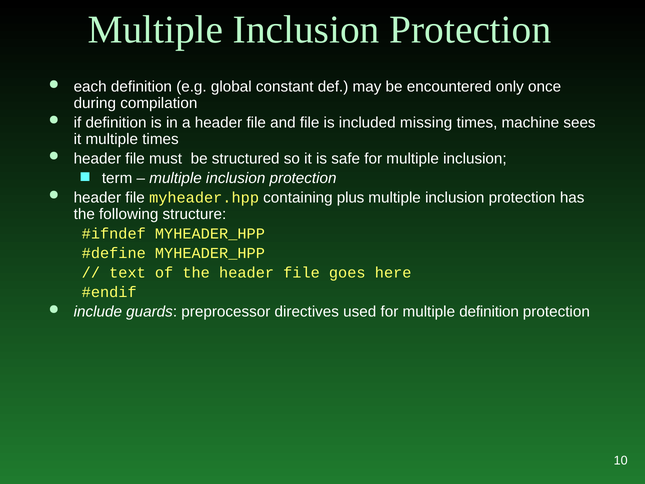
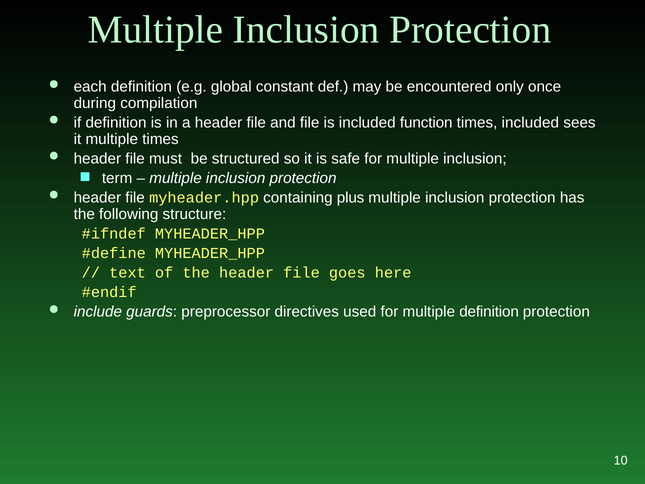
missing: missing -> function
times machine: machine -> included
